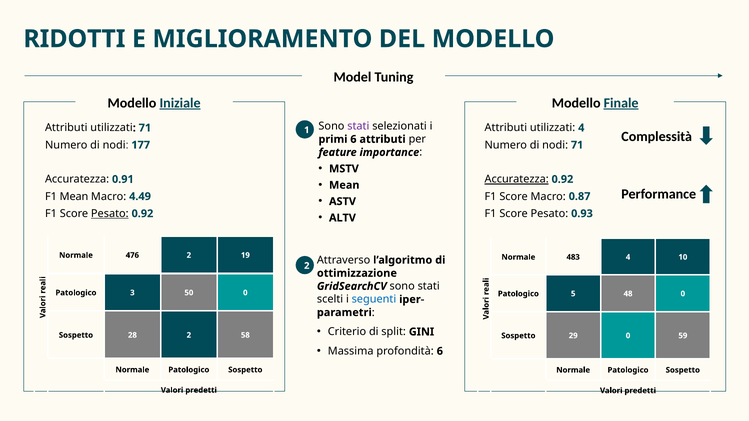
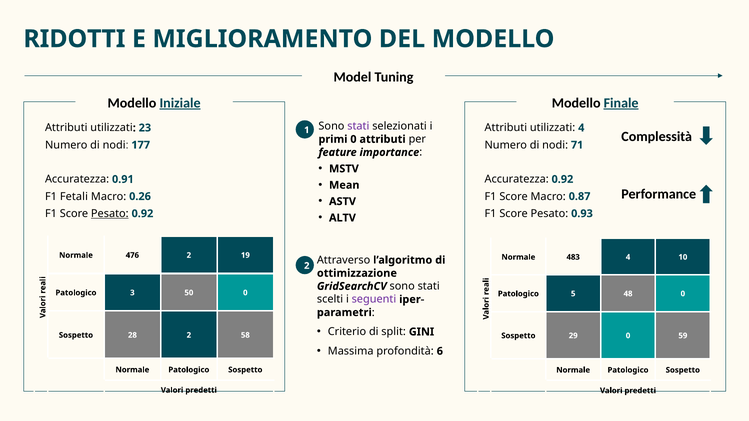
utilizzati 71: 71 -> 23
primi 6: 6 -> 0
Accuratezza at (517, 179) underline: present -> none
F1 Mean: Mean -> Fetali
4.49: 4.49 -> 0.26
seguenti colour: blue -> purple
